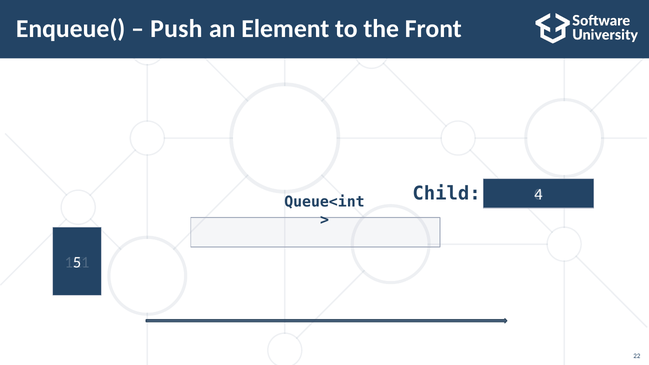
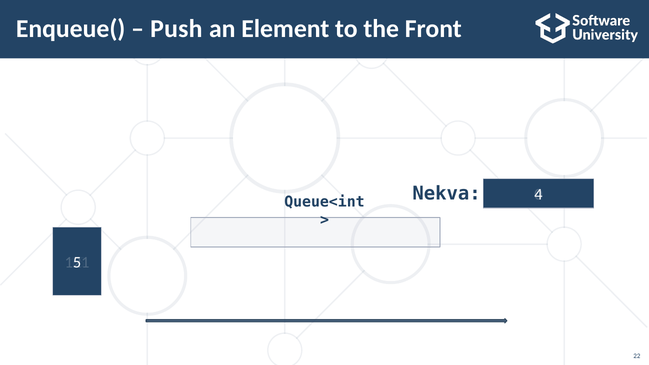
Child: Child -> Nekva
